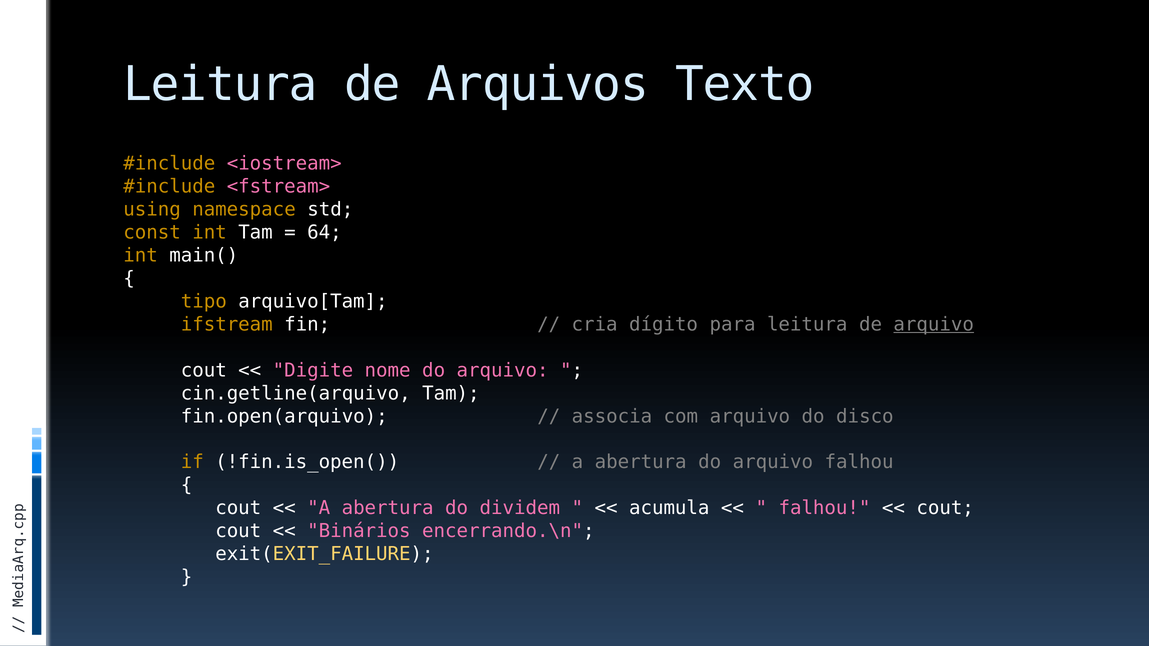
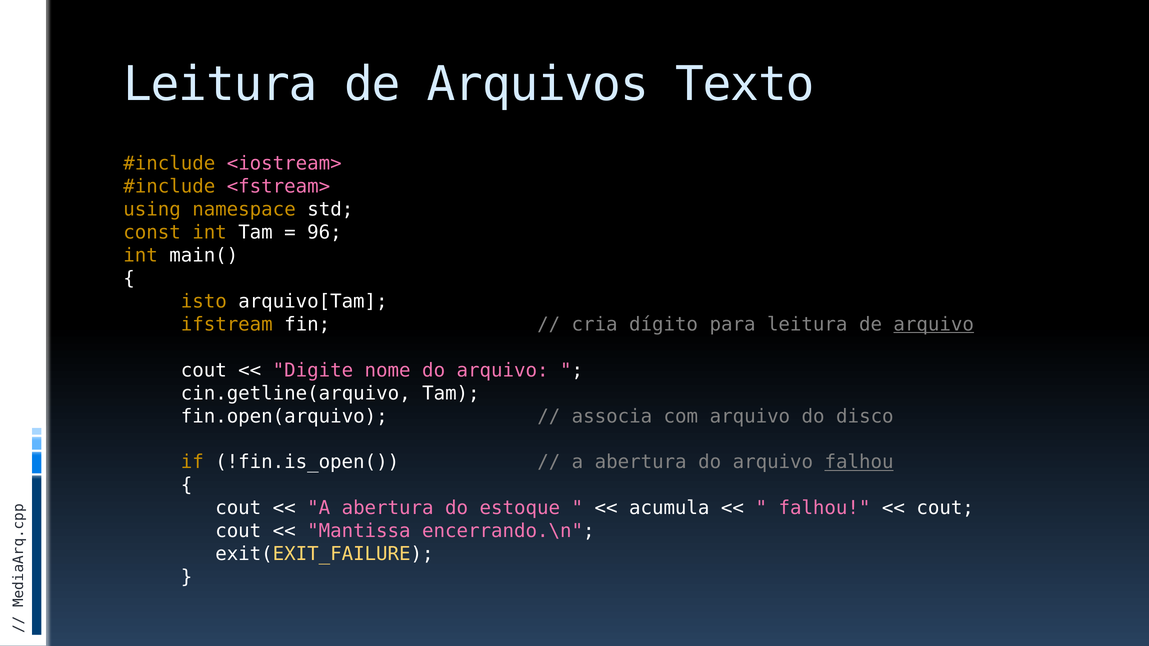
64: 64 -> 96
tipo: tipo -> isto
falhou at (859, 462) underline: none -> present
dividem: dividem -> estoque
Binários: Binários -> Mantissa
